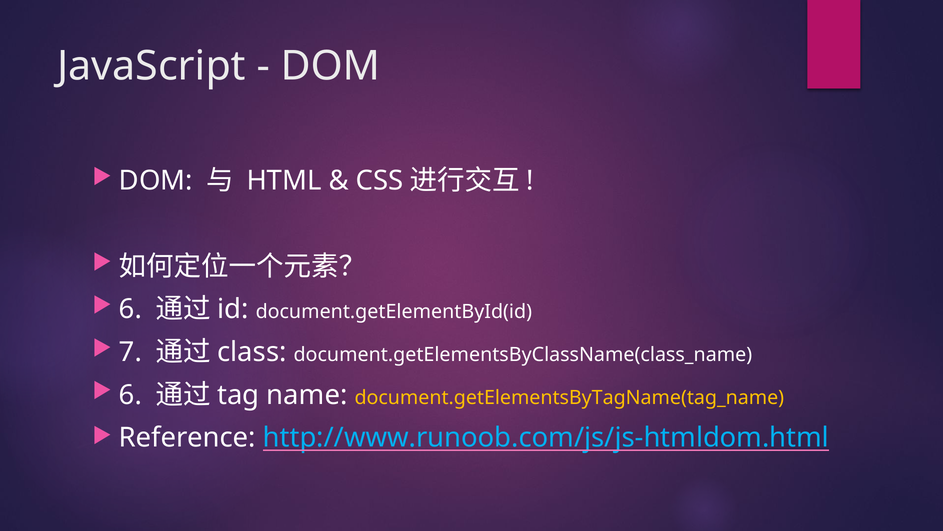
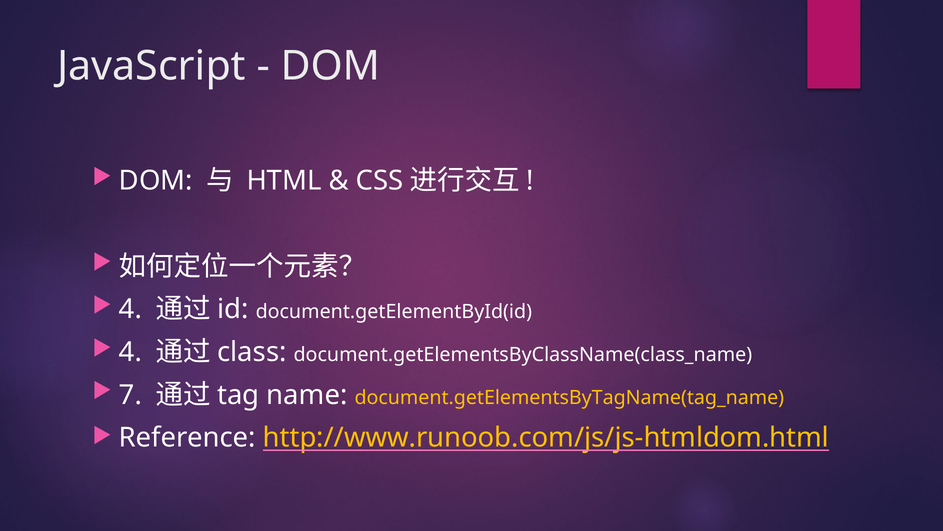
6 at (130, 309): 6 -> 4
7 at (130, 352): 7 -> 4
6 at (130, 395): 6 -> 7
http://www.runoob.com/js/js-htmldom.html colour: light blue -> yellow
